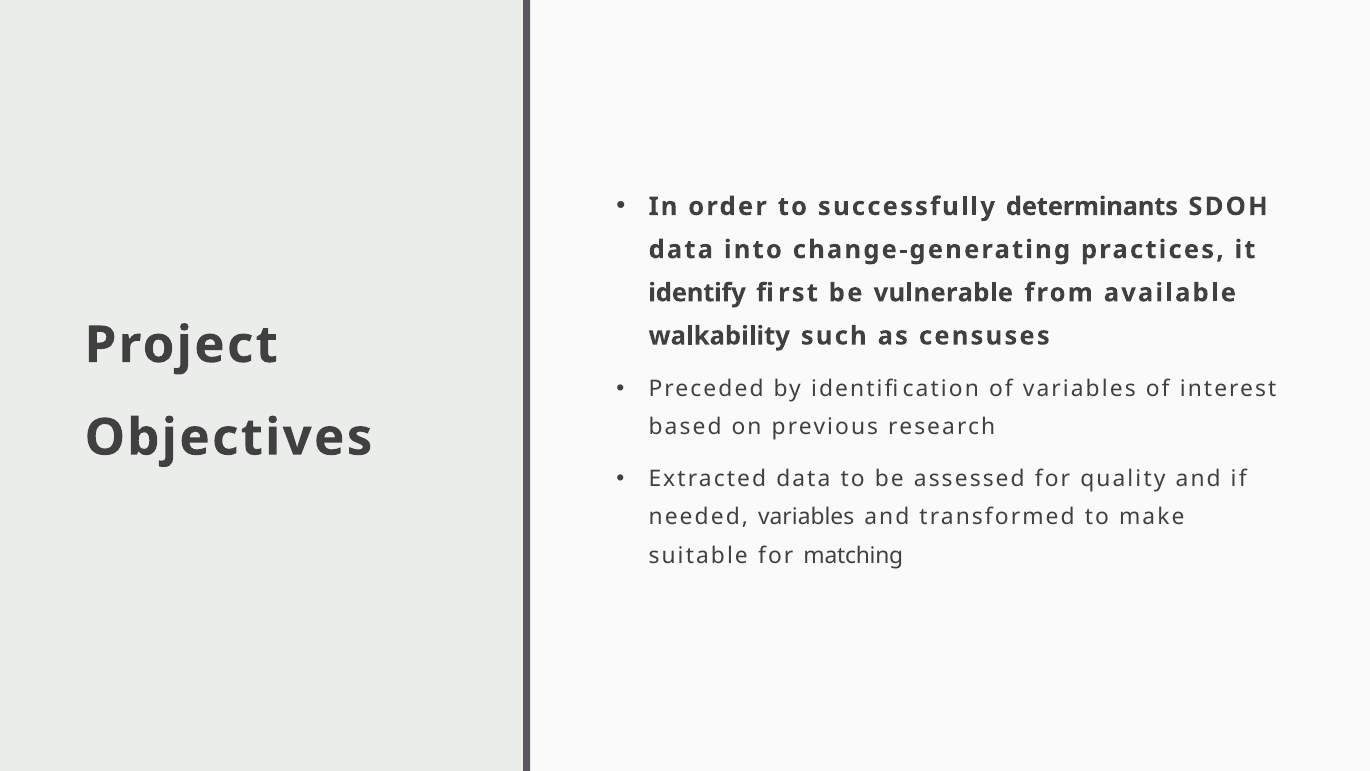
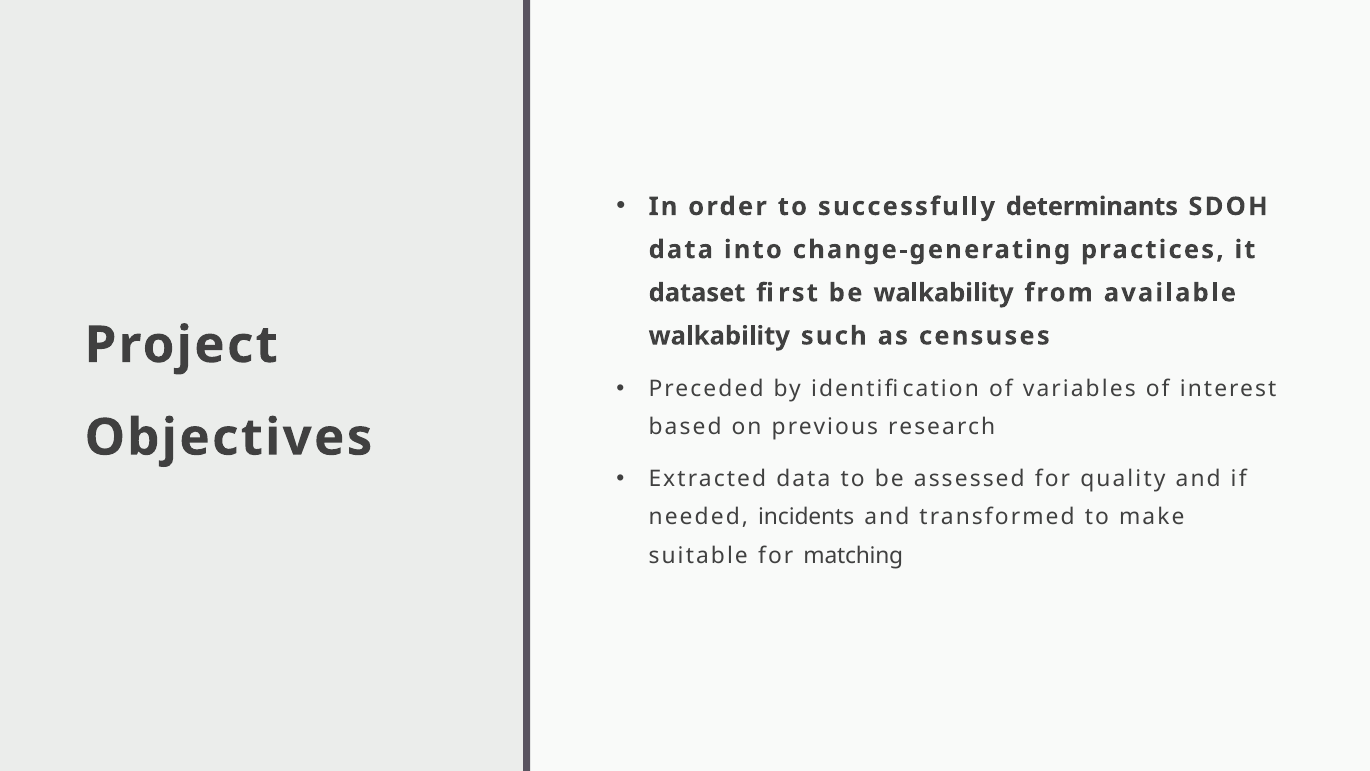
identify: identify -> dataset
be vulnerable: vulnerable -> walkability
needed variables: variables -> incidents
